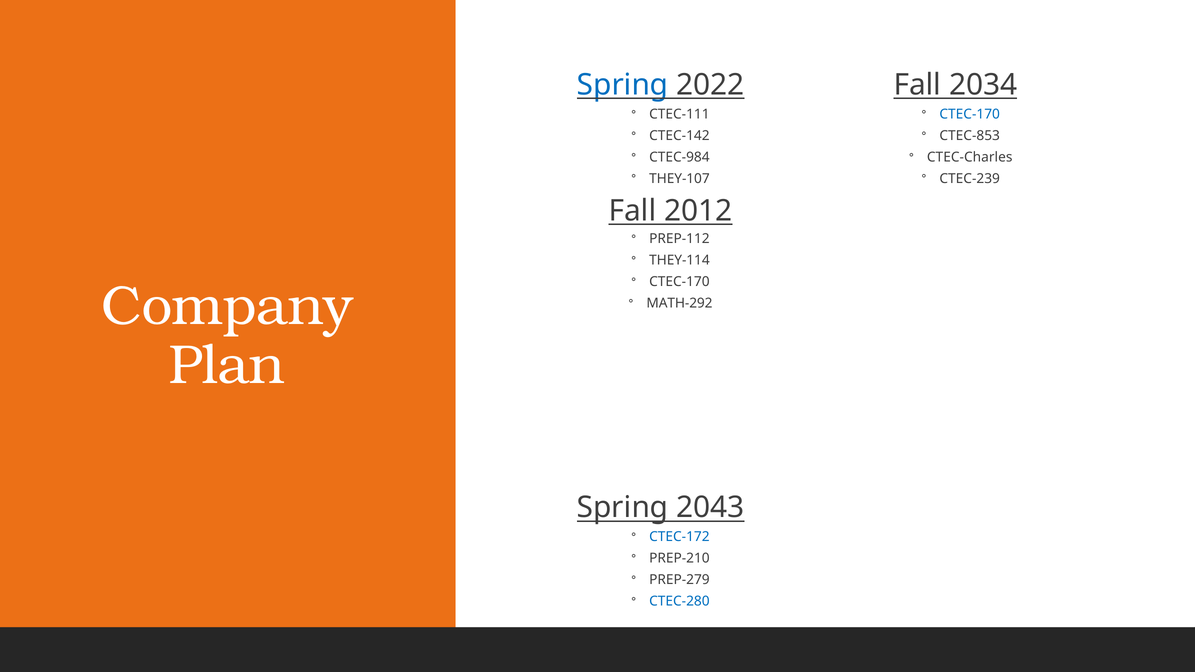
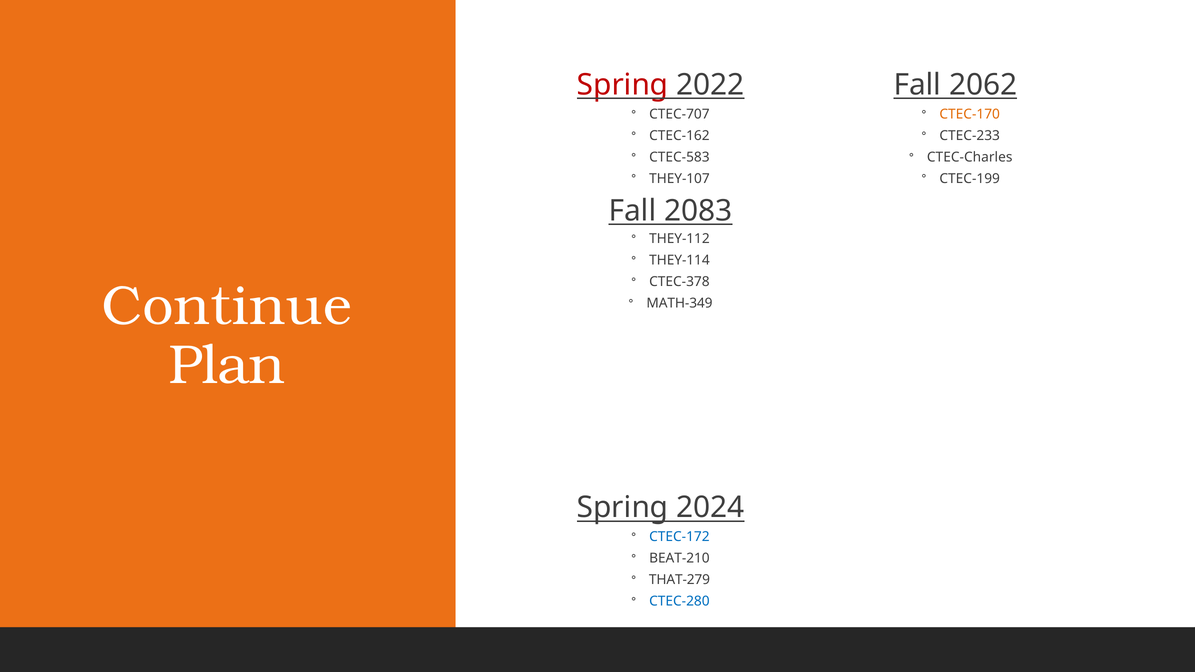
Spring at (623, 85) colour: blue -> red
2034: 2034 -> 2062
CTEC-111: CTEC-111 -> CTEC-707
CTEC-170 at (970, 114) colour: blue -> orange
CTEC-142: CTEC-142 -> CTEC-162
CTEC-853: CTEC-853 -> CTEC-233
CTEC-984: CTEC-984 -> CTEC-583
CTEC-239: CTEC-239 -> CTEC-199
2012: 2012 -> 2083
PREP-112: PREP-112 -> THEY-112
CTEC-170 at (679, 282): CTEC-170 -> CTEC-378
Company: Company -> Continue
MATH-292: MATH-292 -> MATH-349
2043: 2043 -> 2024
PREP-210: PREP-210 -> BEAT-210
PREP-279: PREP-279 -> THAT-279
